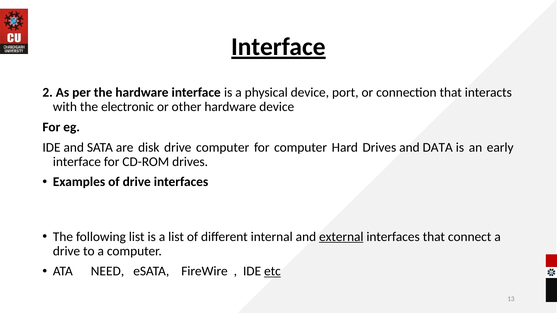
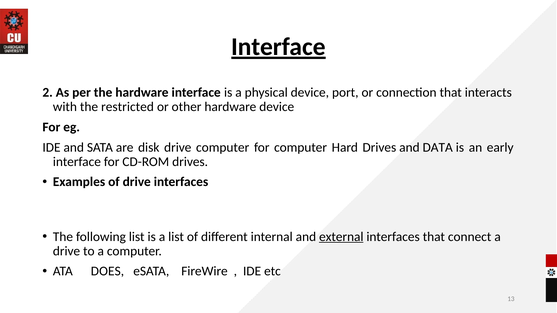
electronic: electronic -> restricted
NEED: NEED -> DOES
etc underline: present -> none
